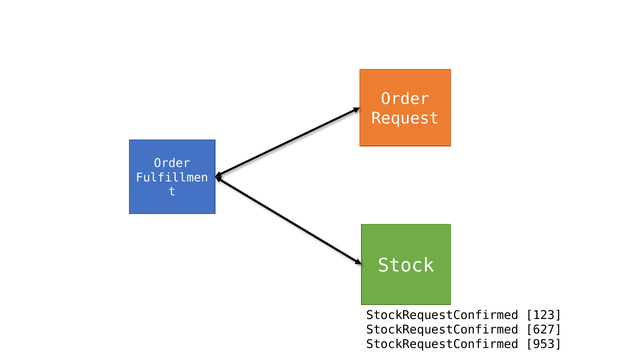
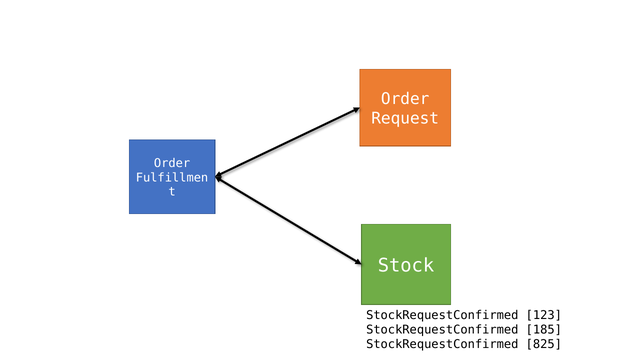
627: 627 -> 185
953: 953 -> 825
